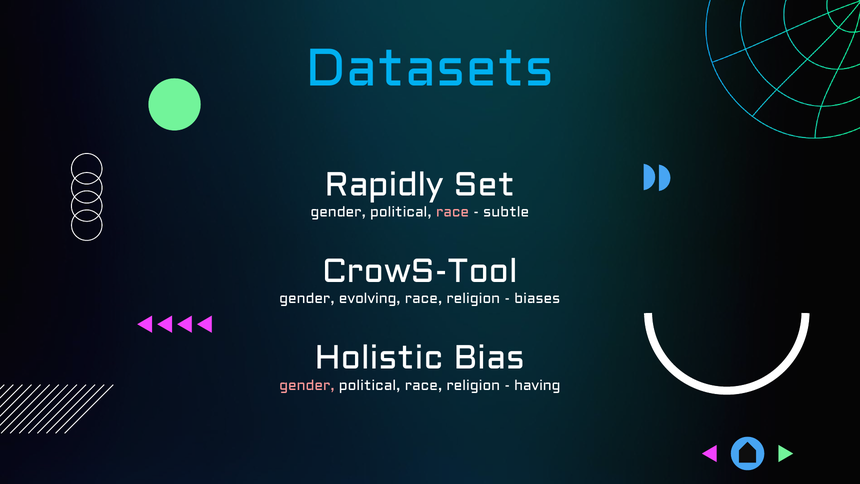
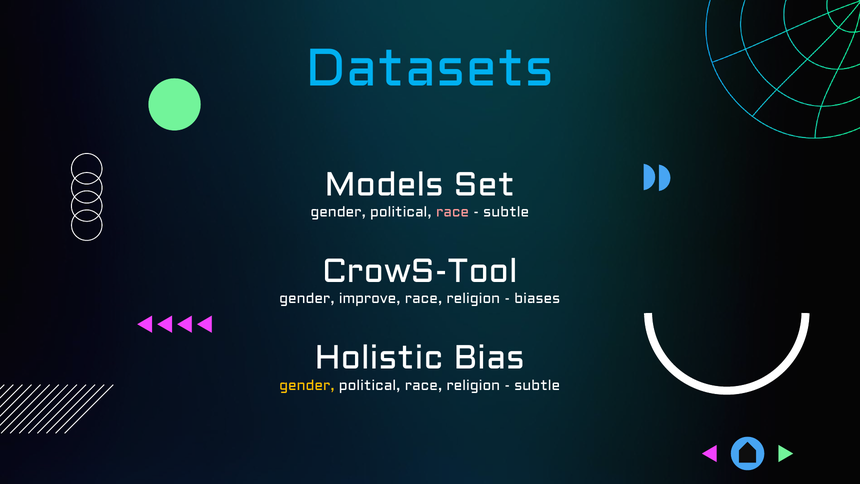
Rapidly: Rapidly -> Models
evolving: evolving -> improve
gender at (307, 385) colour: pink -> yellow
having at (537, 385): having -> subtle
